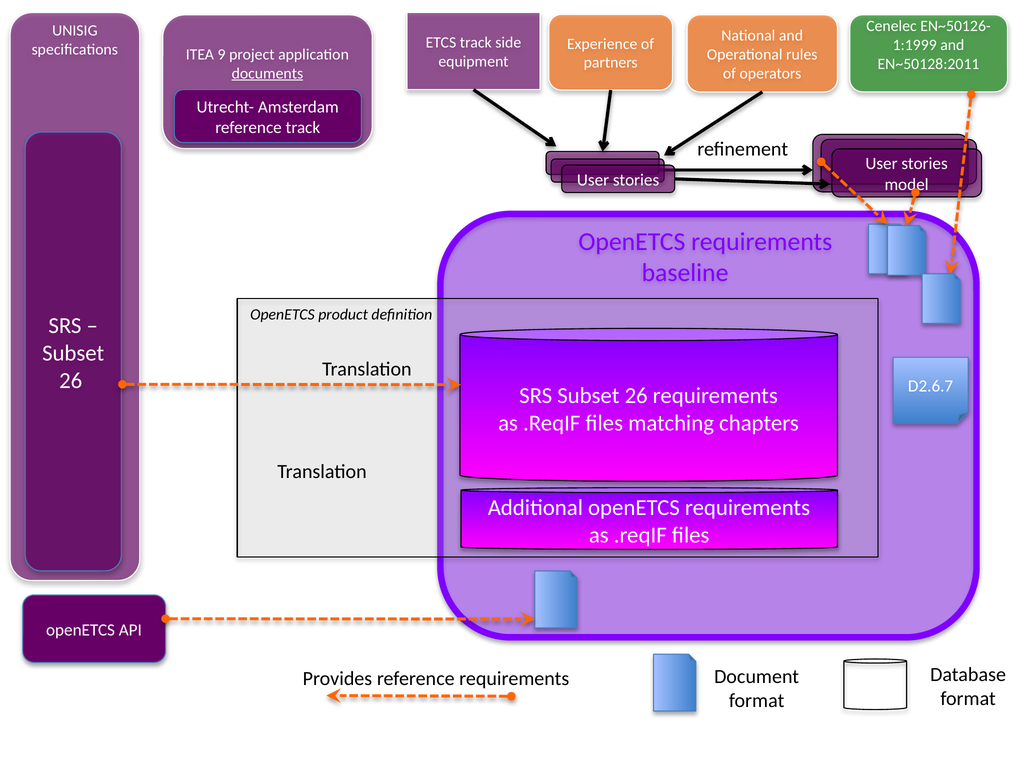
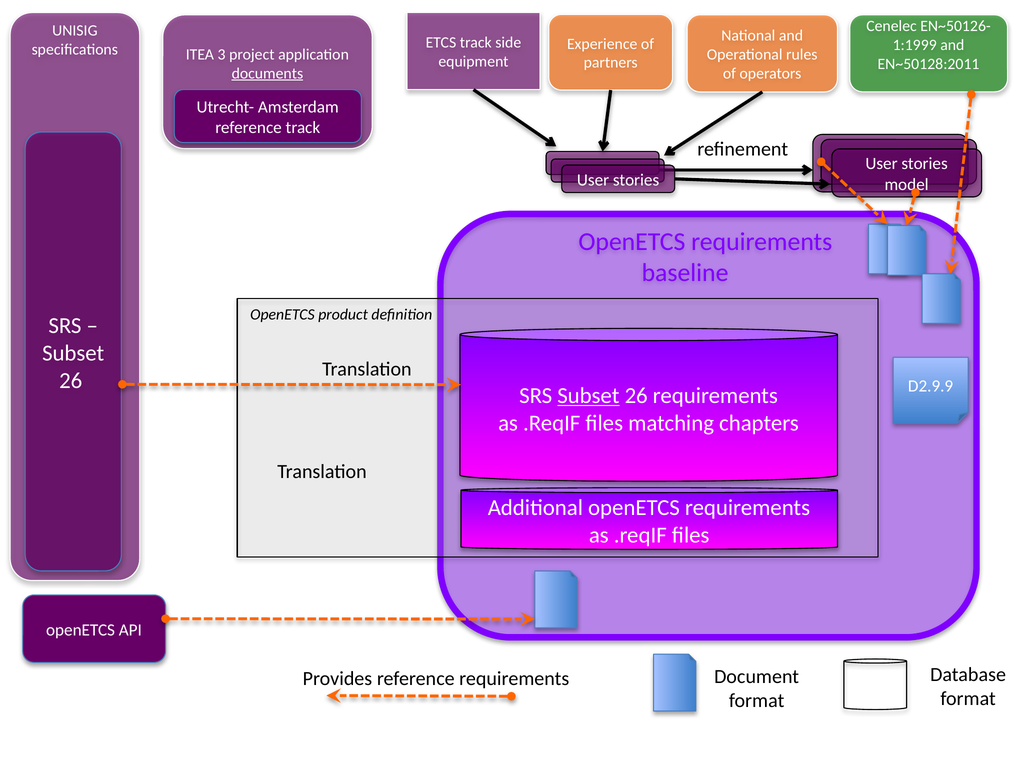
9: 9 -> 3
D2.6.7: D2.6.7 -> D2.9.9
Subset at (588, 395) underline: none -> present
